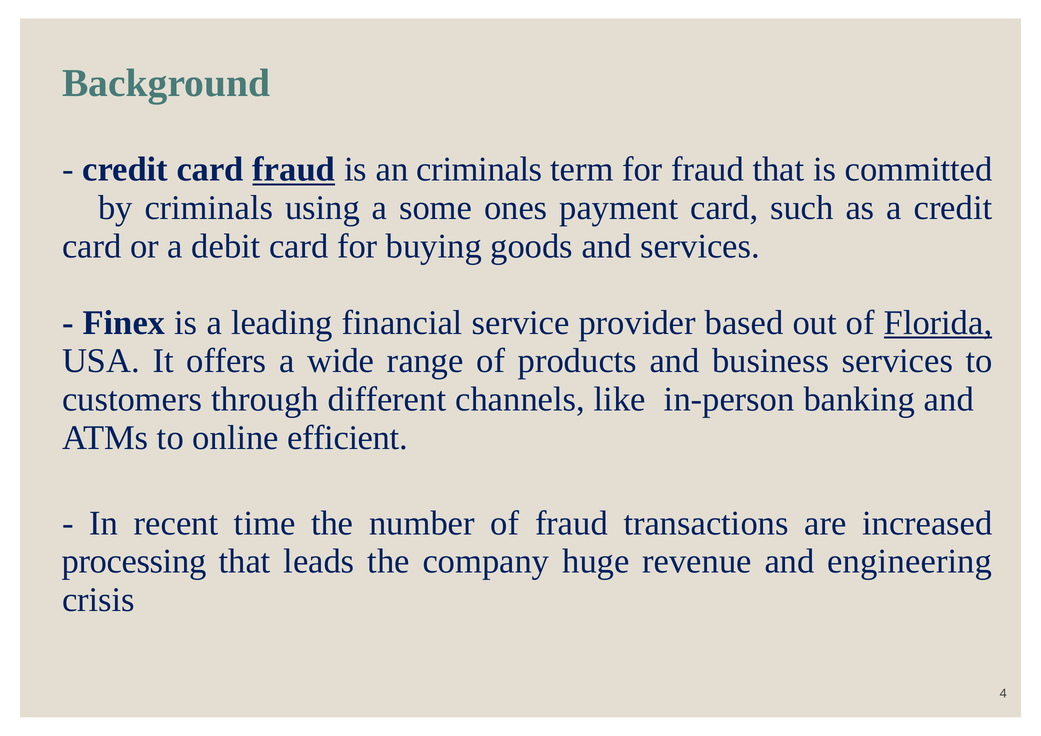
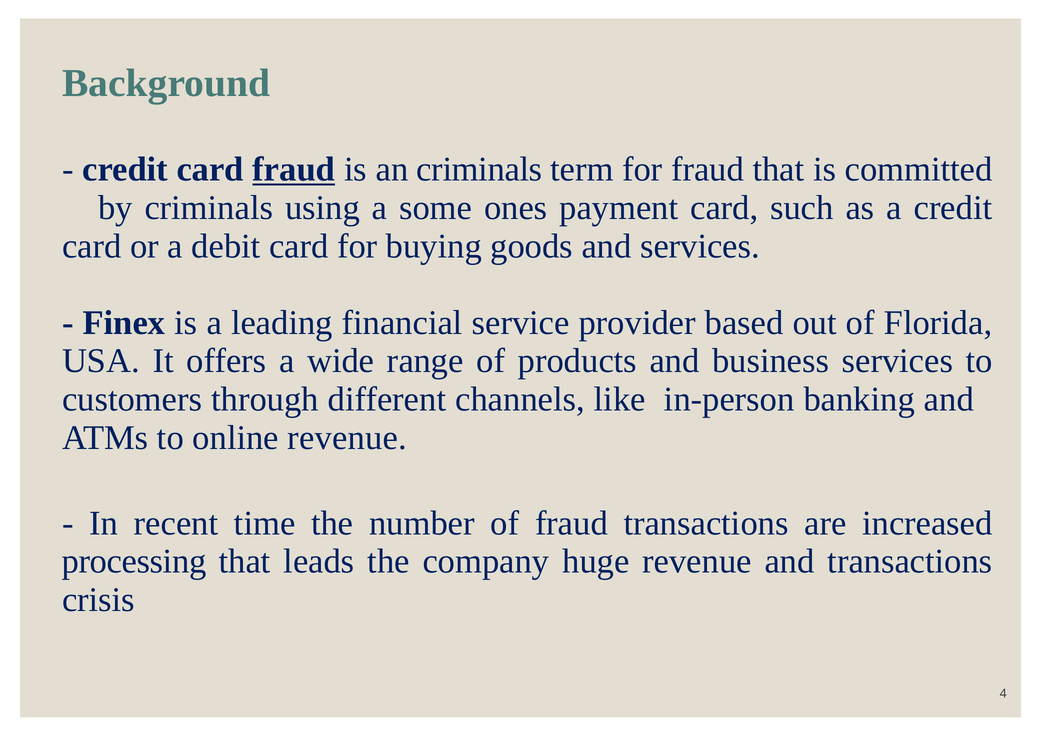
Florida underline: present -> none
online efficient: efficient -> revenue
and engineering: engineering -> transactions
